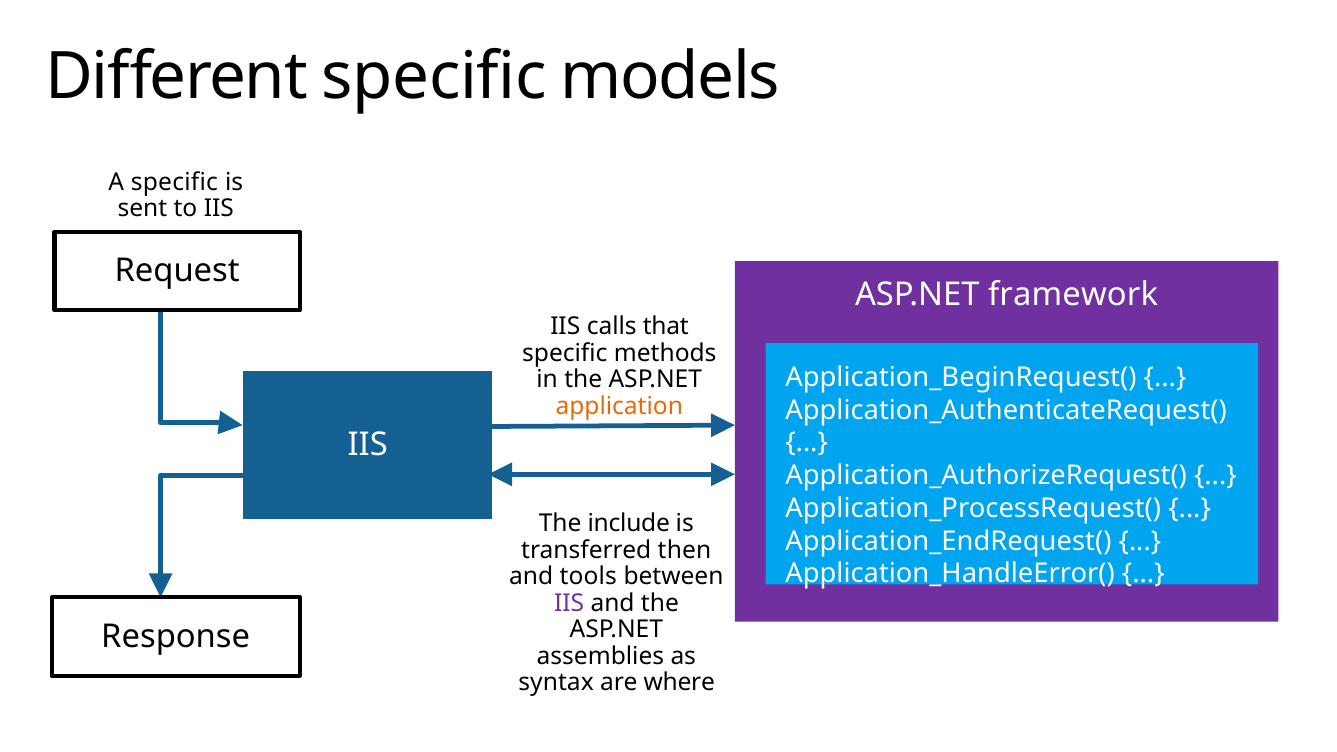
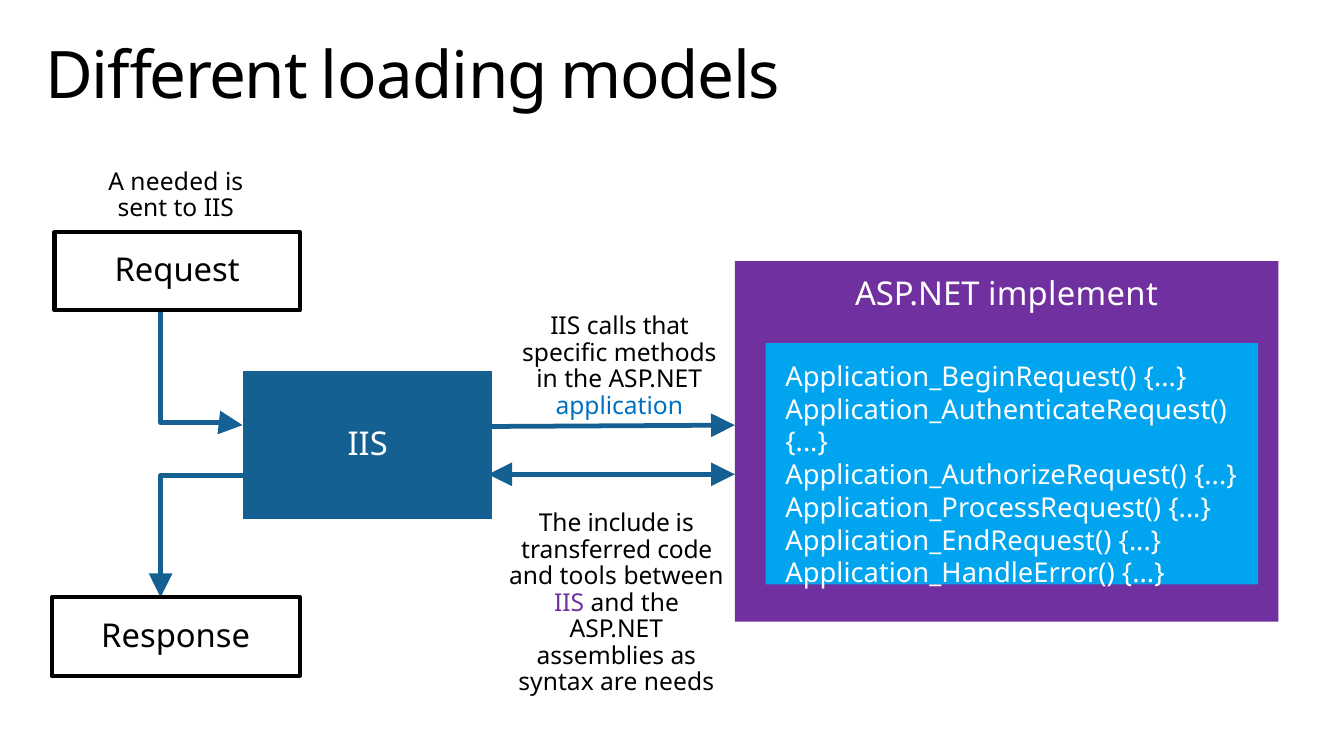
Different specific: specific -> loading
A specific: specific -> needed
framework: framework -> implement
application colour: orange -> blue
then: then -> code
where: where -> needs
